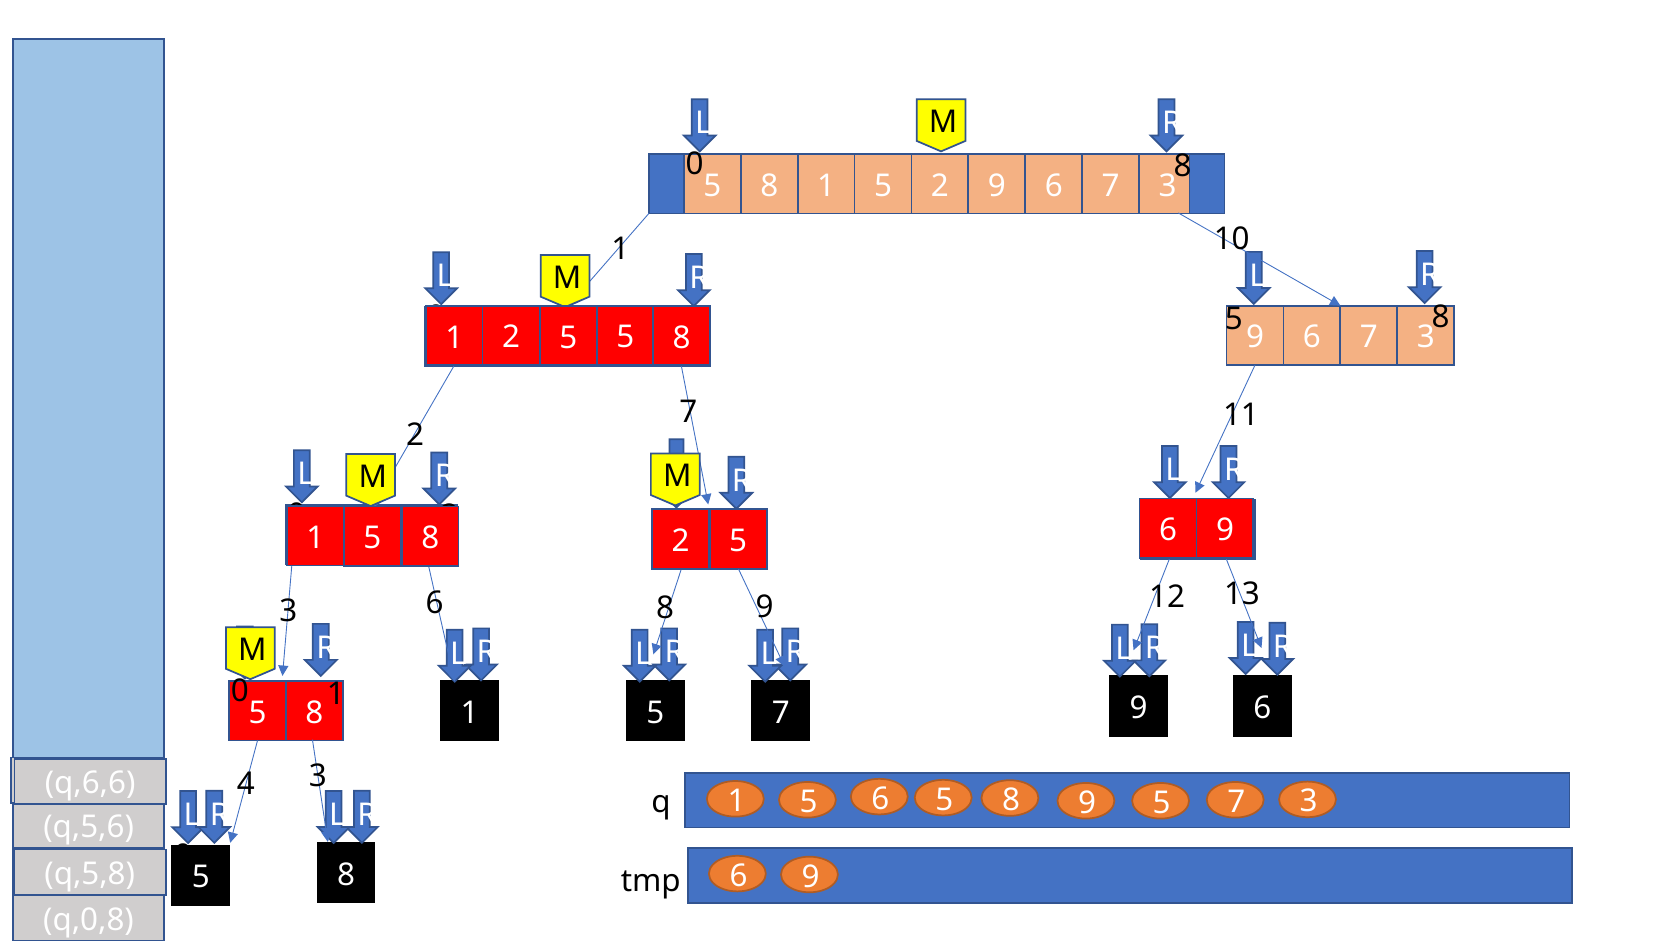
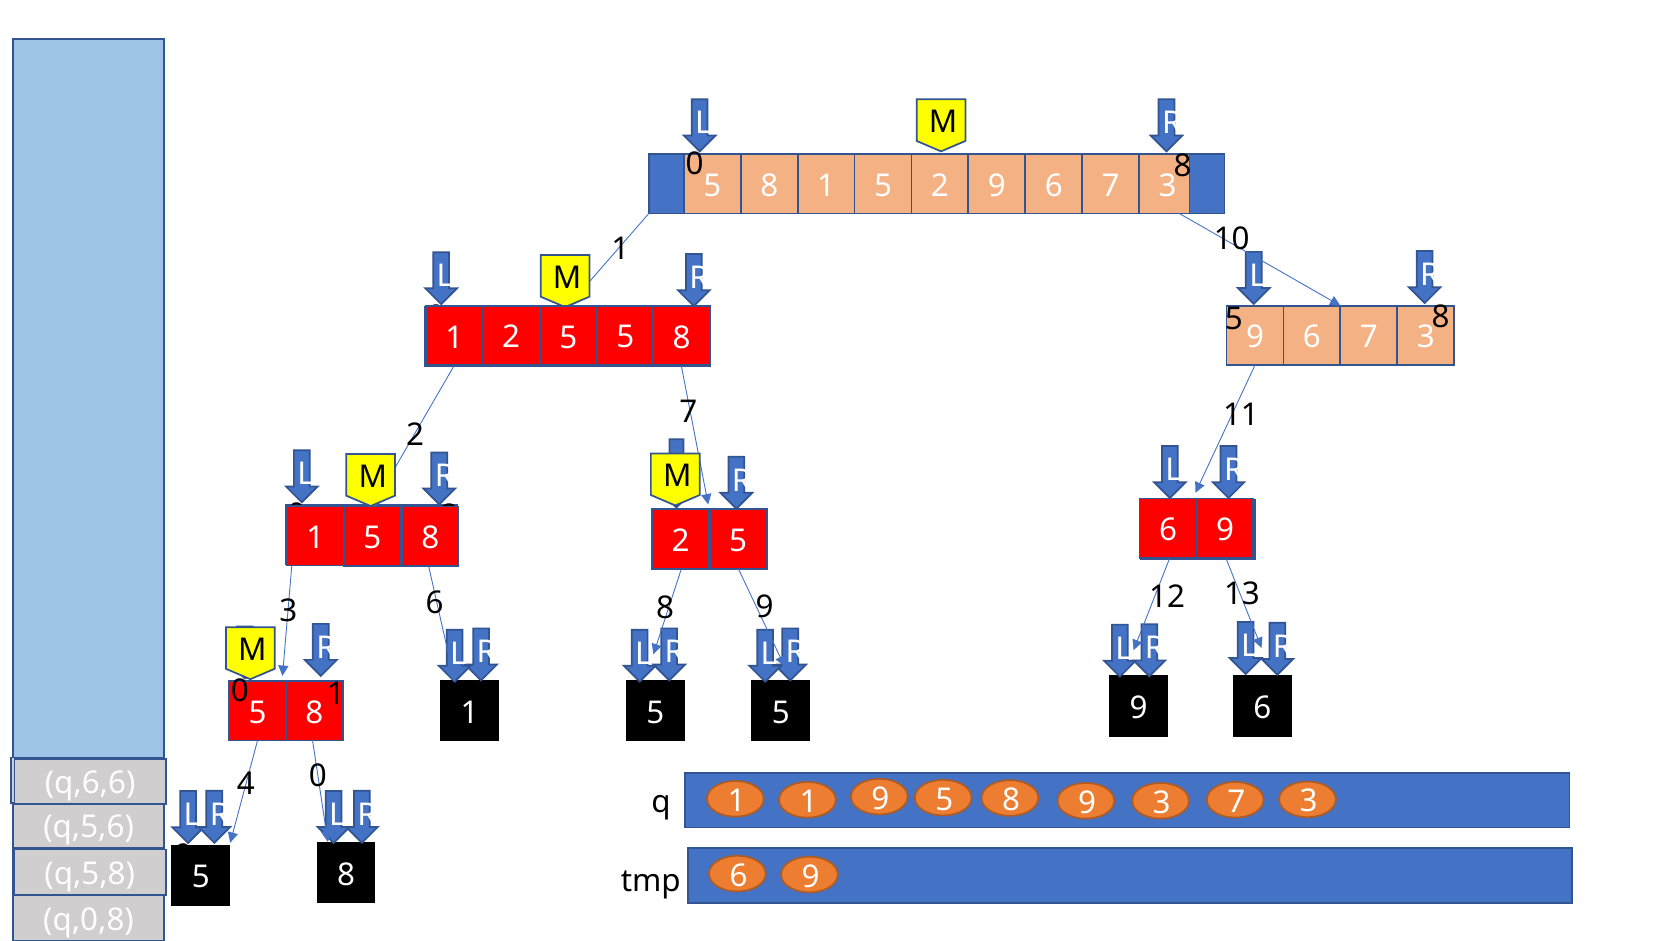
7 at (781, 713): 7 -> 5
4 3: 3 -> 0
5 at (809, 802): 5 -> 1
q 6: 6 -> 9
8 9 5: 5 -> 3
